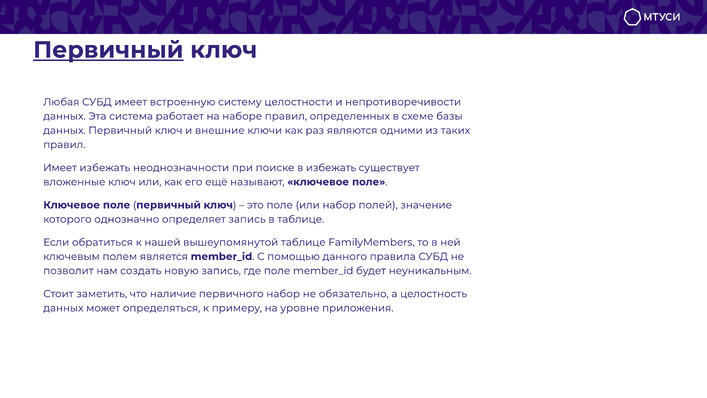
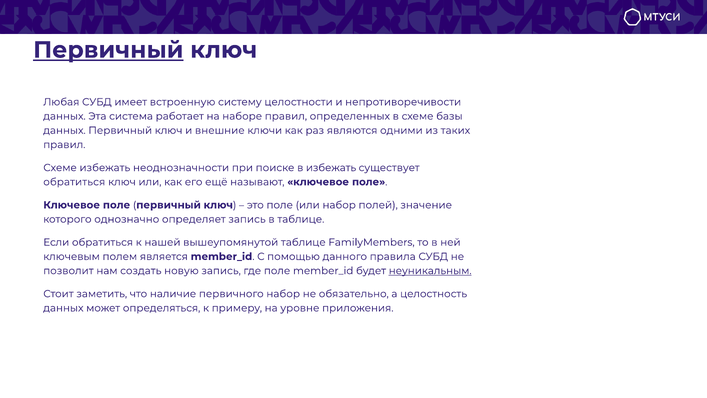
Имеет at (60, 168): Имеет -> Схеме
вложенные at (74, 182): вложенные -> обратиться
неуникальным underline: none -> present
